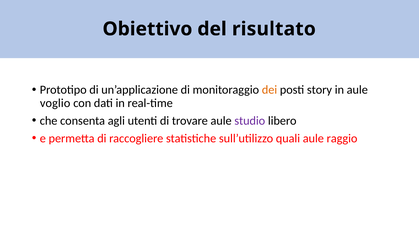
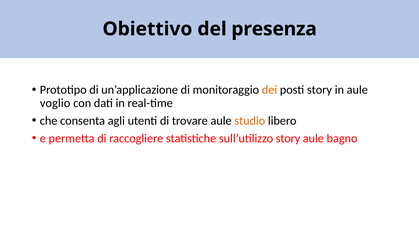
risultato: risultato -> presenza
studio colour: purple -> orange
sull’utilizzo quali: quali -> story
raggio: raggio -> bagno
